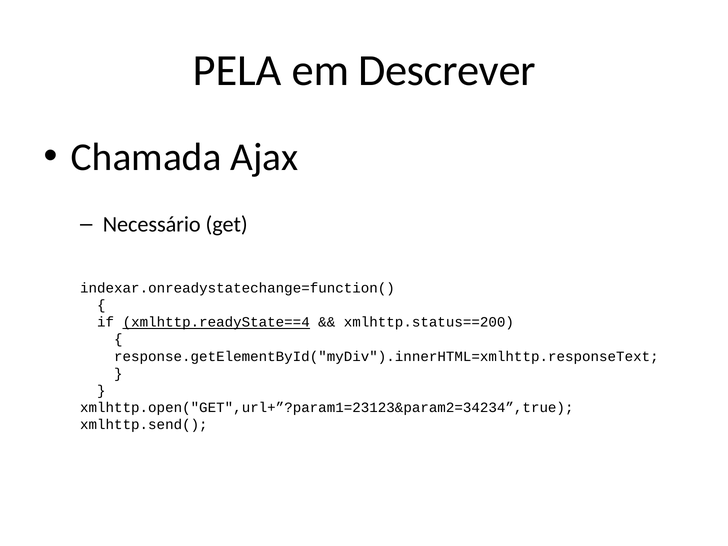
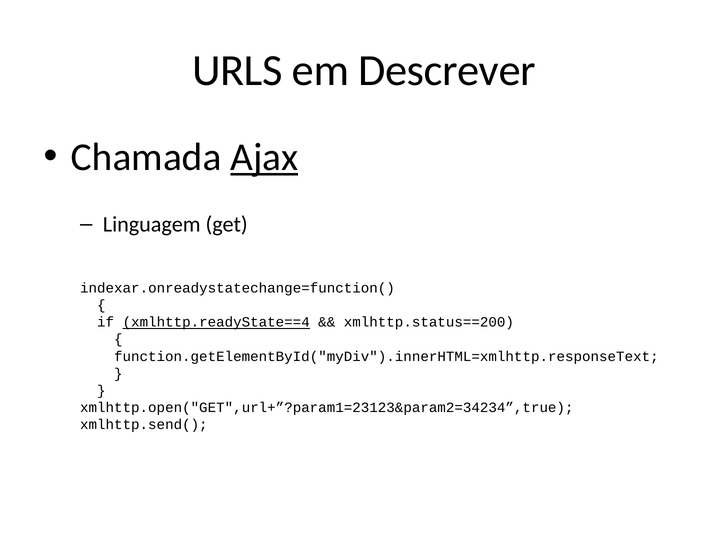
PELA: PELA -> URLS
Ajax underline: none -> present
Necessário: Necessário -> Linguagem
response.getElementById("myDiv").innerHTML=xmlhttp.responseText: response.getElementById("myDiv").innerHTML=xmlhttp.responseText -> function.getElementById("myDiv").innerHTML=xmlhttp.responseText
